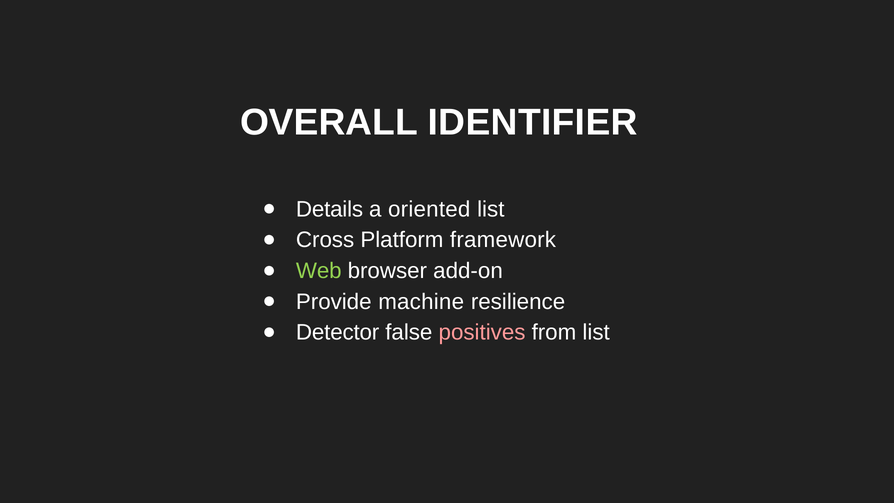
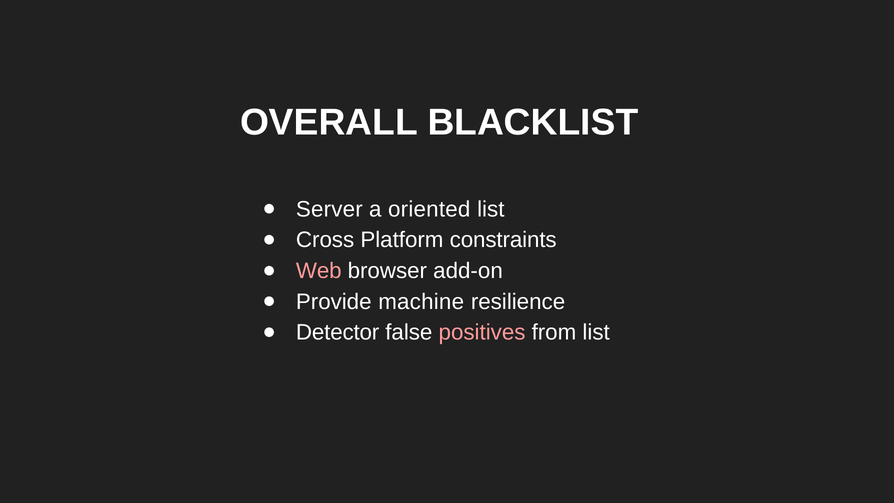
IDENTIFIER: IDENTIFIER -> BLACKLIST
Details: Details -> Server
framework: framework -> constraints
Web colour: light green -> pink
